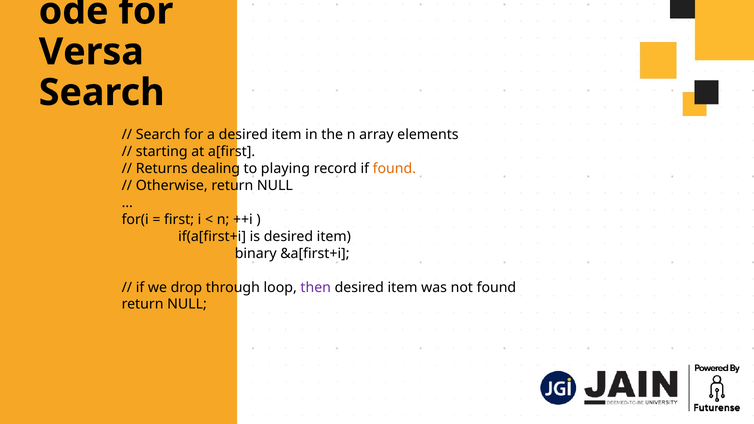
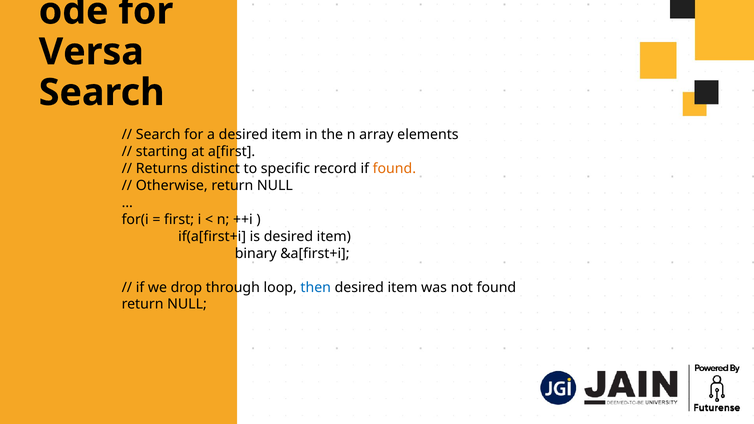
dealing: dealing -> distinct
playing: playing -> specific
then colour: purple -> blue
